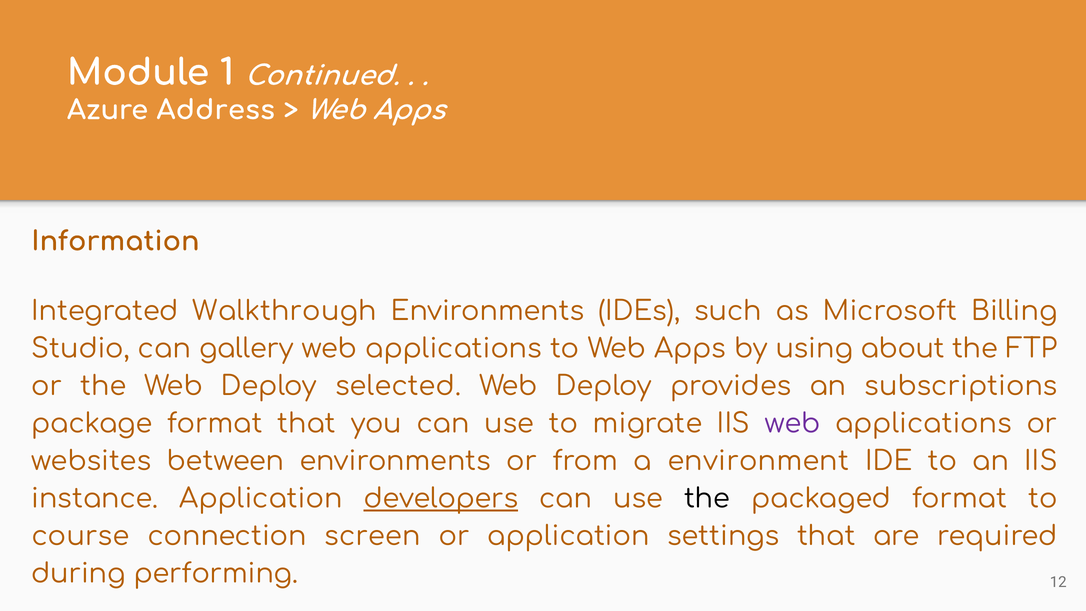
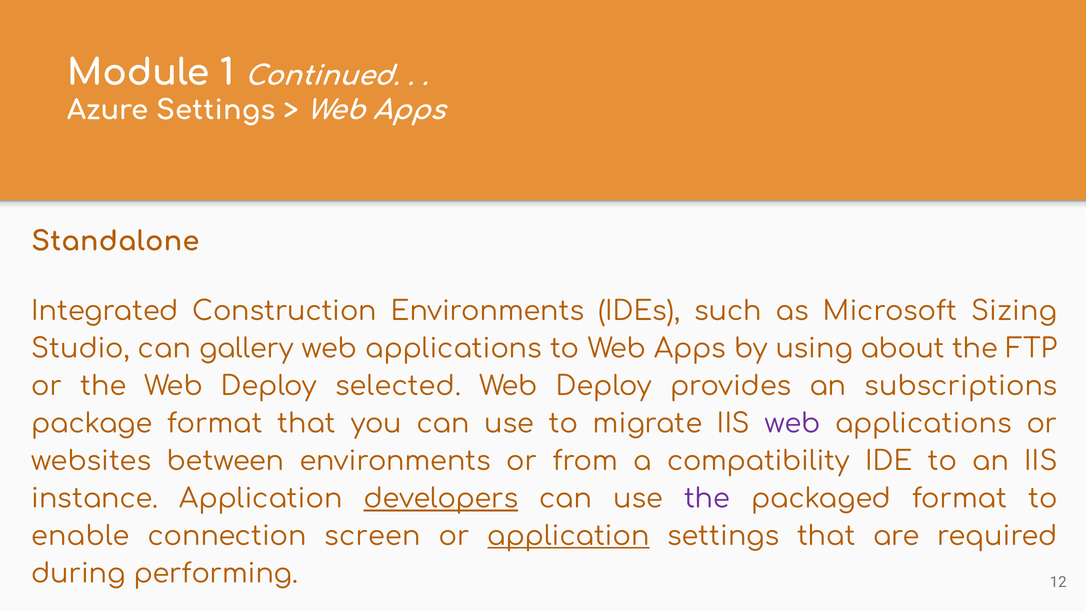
Azure Address: Address -> Settings
Information: Information -> Standalone
Walkthrough: Walkthrough -> Construction
Billing: Billing -> Sizing
environment: environment -> compatibility
the at (707, 499) colour: black -> purple
course: course -> enable
application at (568, 536) underline: none -> present
